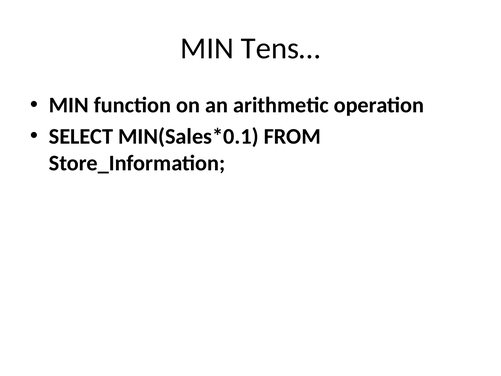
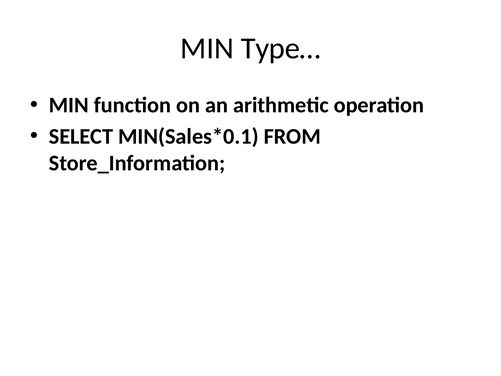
Tens…: Tens… -> Type…
